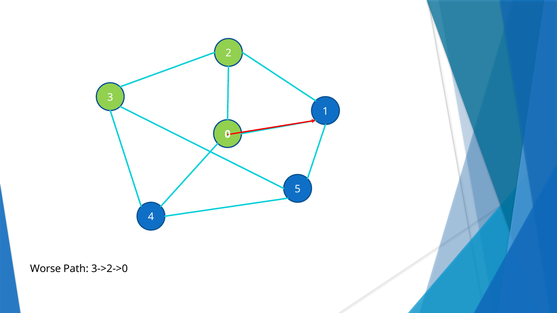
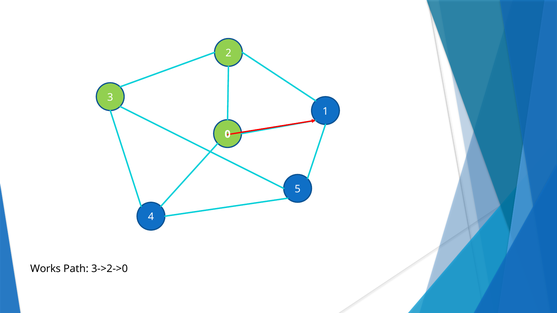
Worse: Worse -> Works
